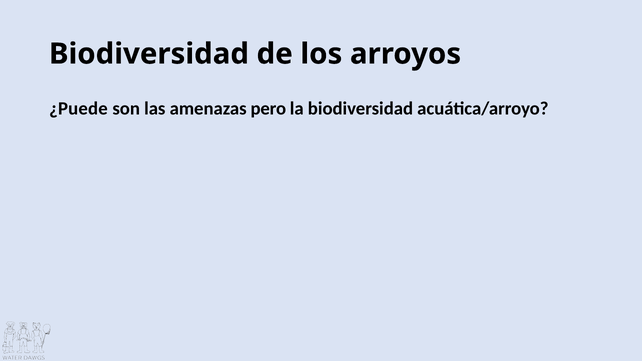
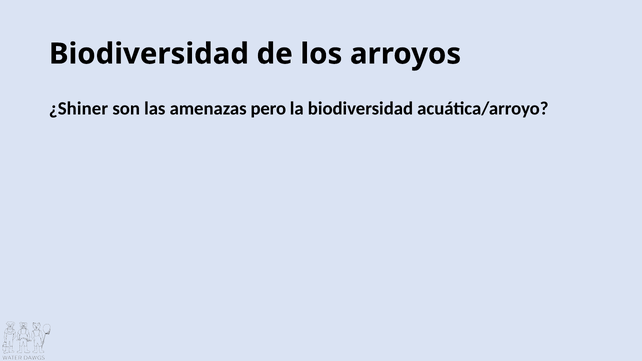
¿Puede: ¿Puede -> ¿Shiner
